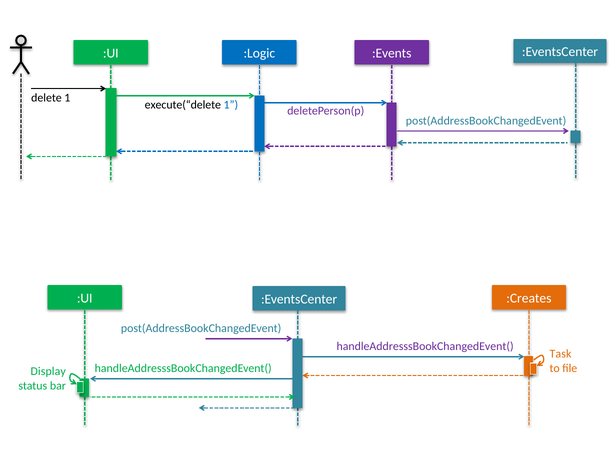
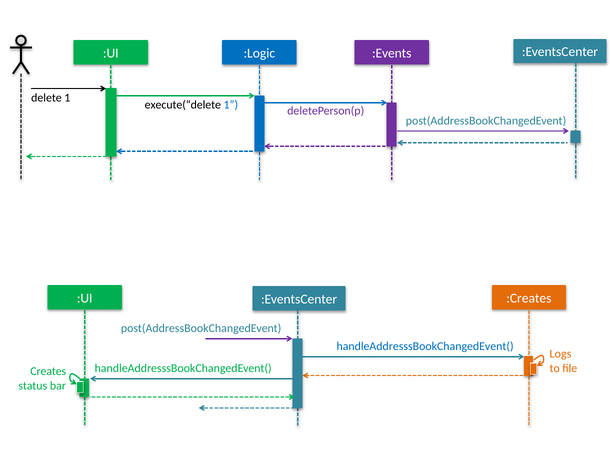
handleAddresssBookChangedEvent( at (425, 346) colour: purple -> blue
Task: Task -> Logs
Display: Display -> Creates
